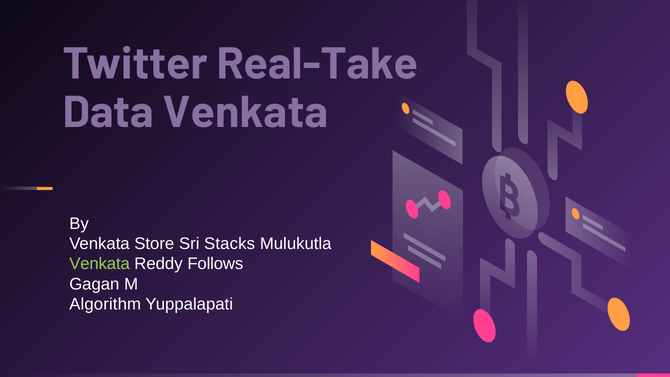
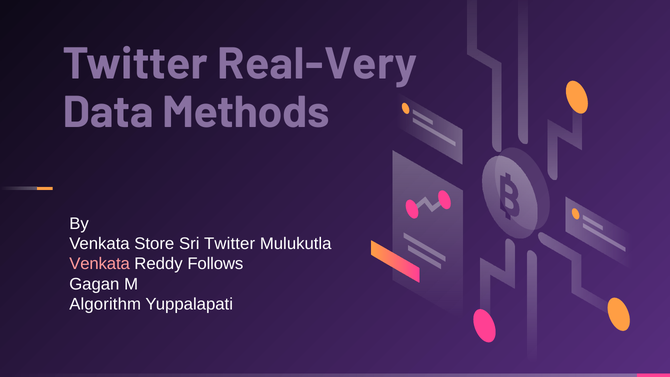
Real-Take: Real-Take -> Real-Very
Data Venkata: Venkata -> Methods
Sri Stacks: Stacks -> Twitter
Venkata at (100, 264) colour: light green -> pink
